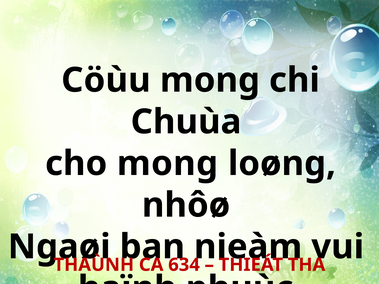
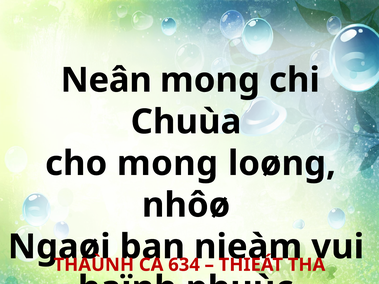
Cöùu: Cöùu -> Neân
